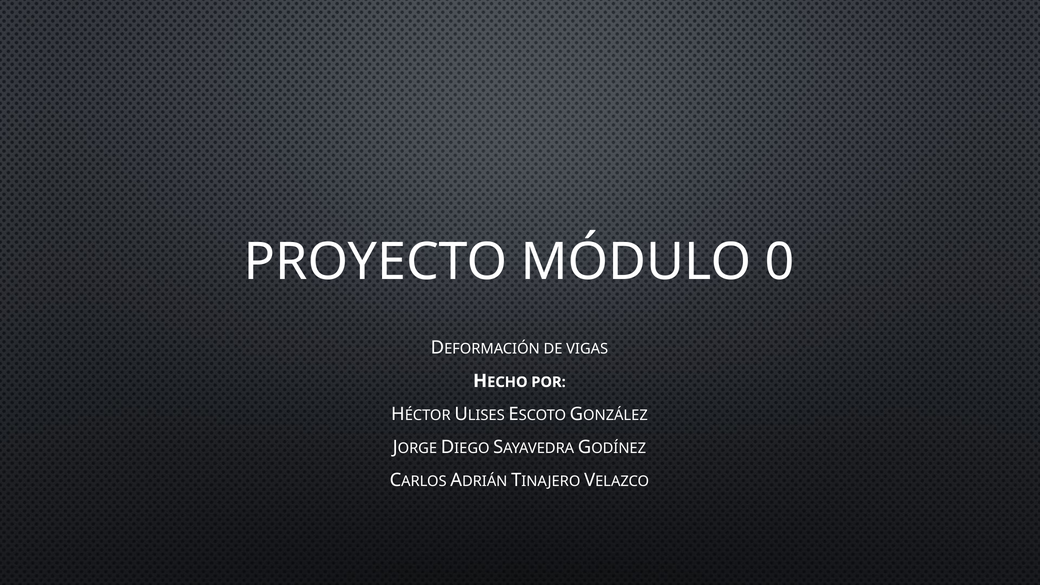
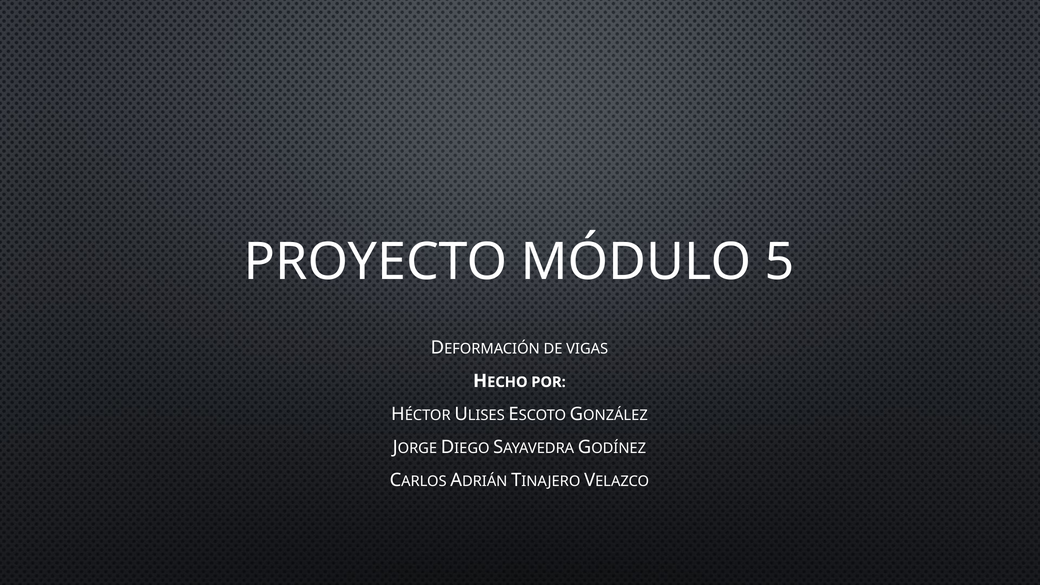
0: 0 -> 5
